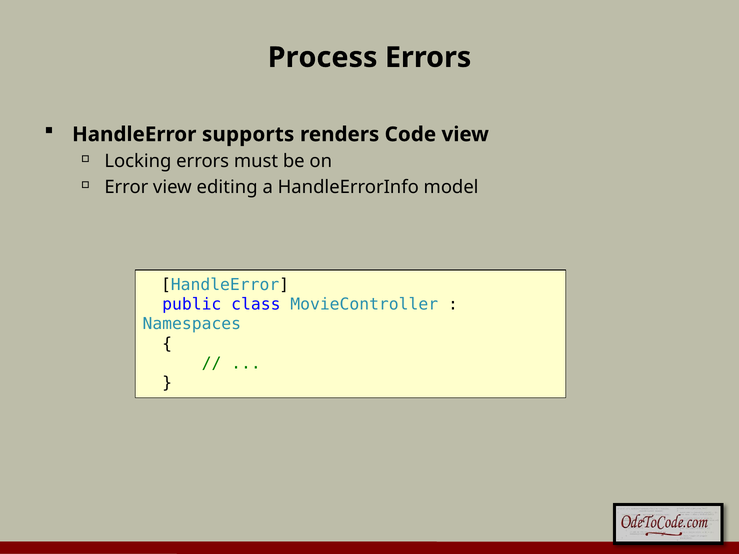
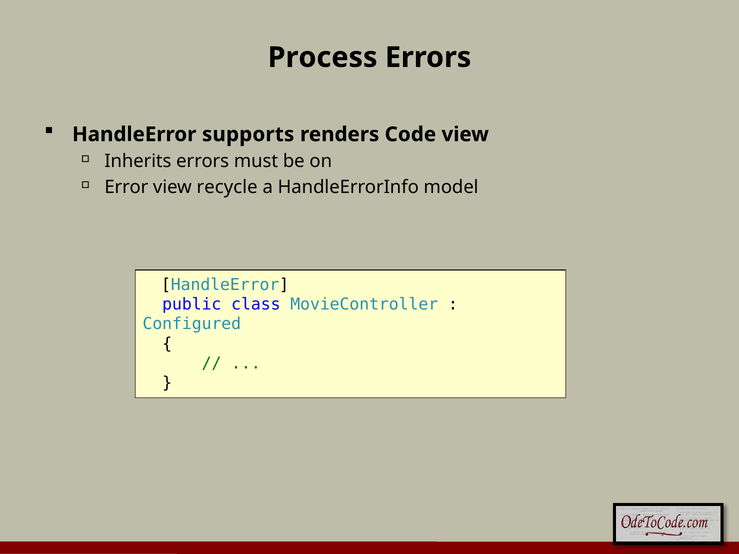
Locking: Locking -> Inherits
editing: editing -> recycle
Namespaces: Namespaces -> Configured
